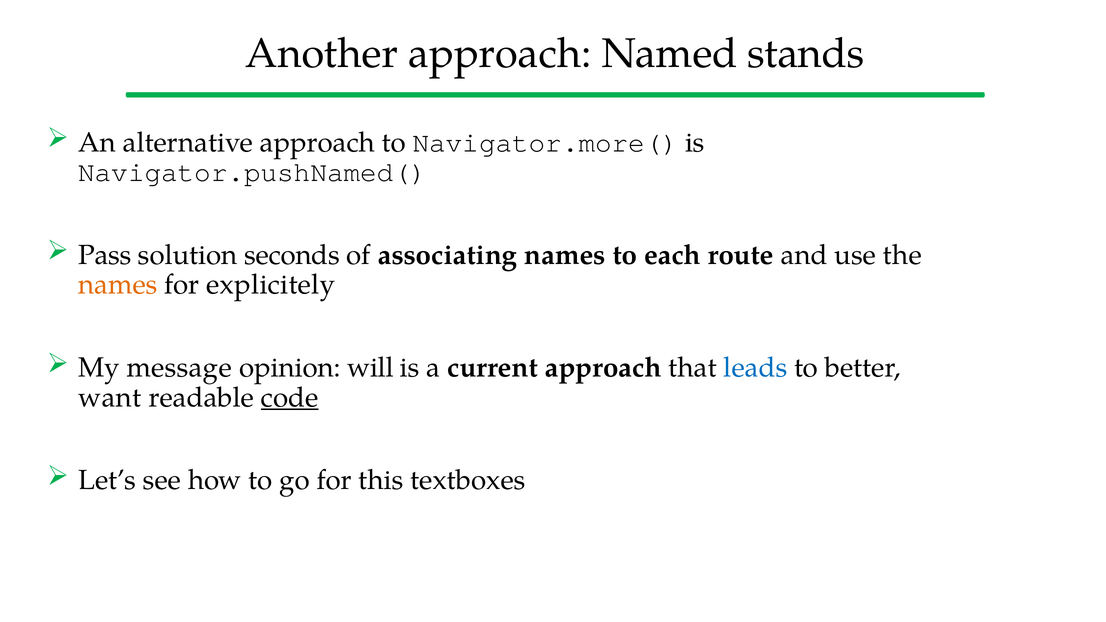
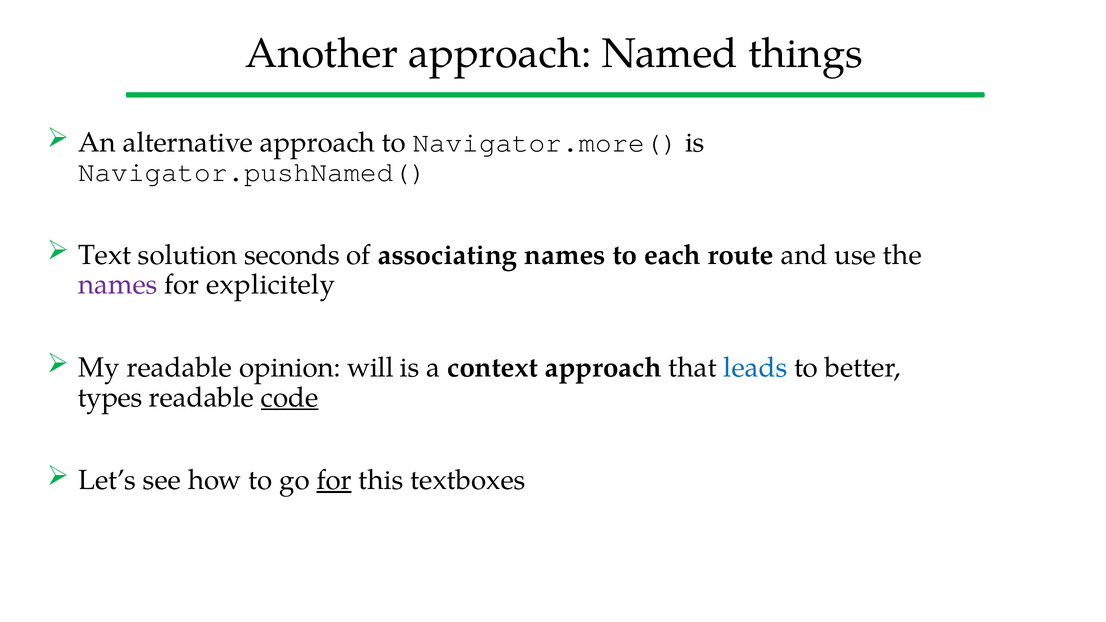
stands: stands -> things
Pass: Pass -> Text
names at (118, 285) colour: orange -> purple
My message: message -> readable
current: current -> context
want: want -> types
for at (334, 480) underline: none -> present
